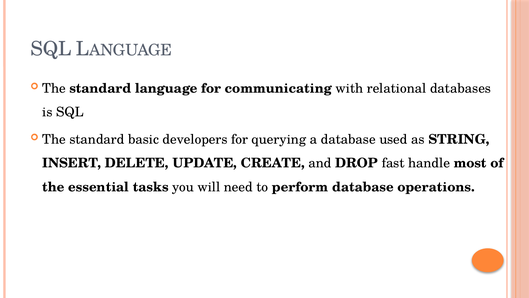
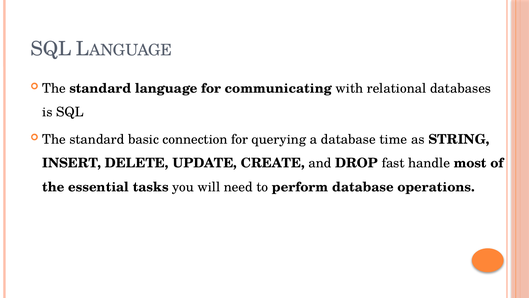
developers: developers -> connection
used: used -> time
